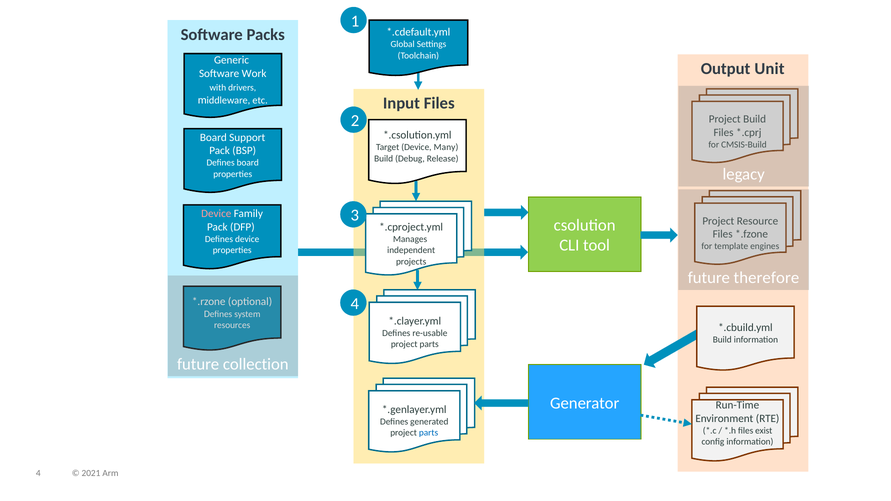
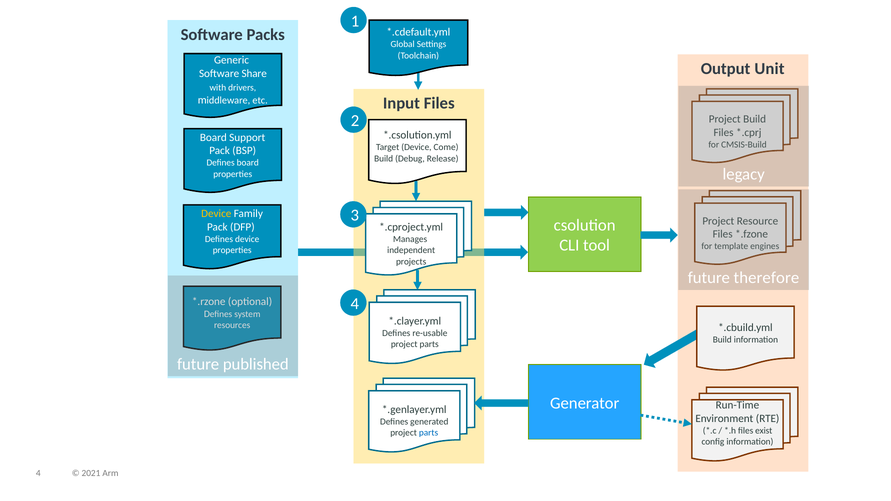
Work: Work -> Share
Many: Many -> Come
Device at (216, 214) colour: pink -> yellow
collection: collection -> published
